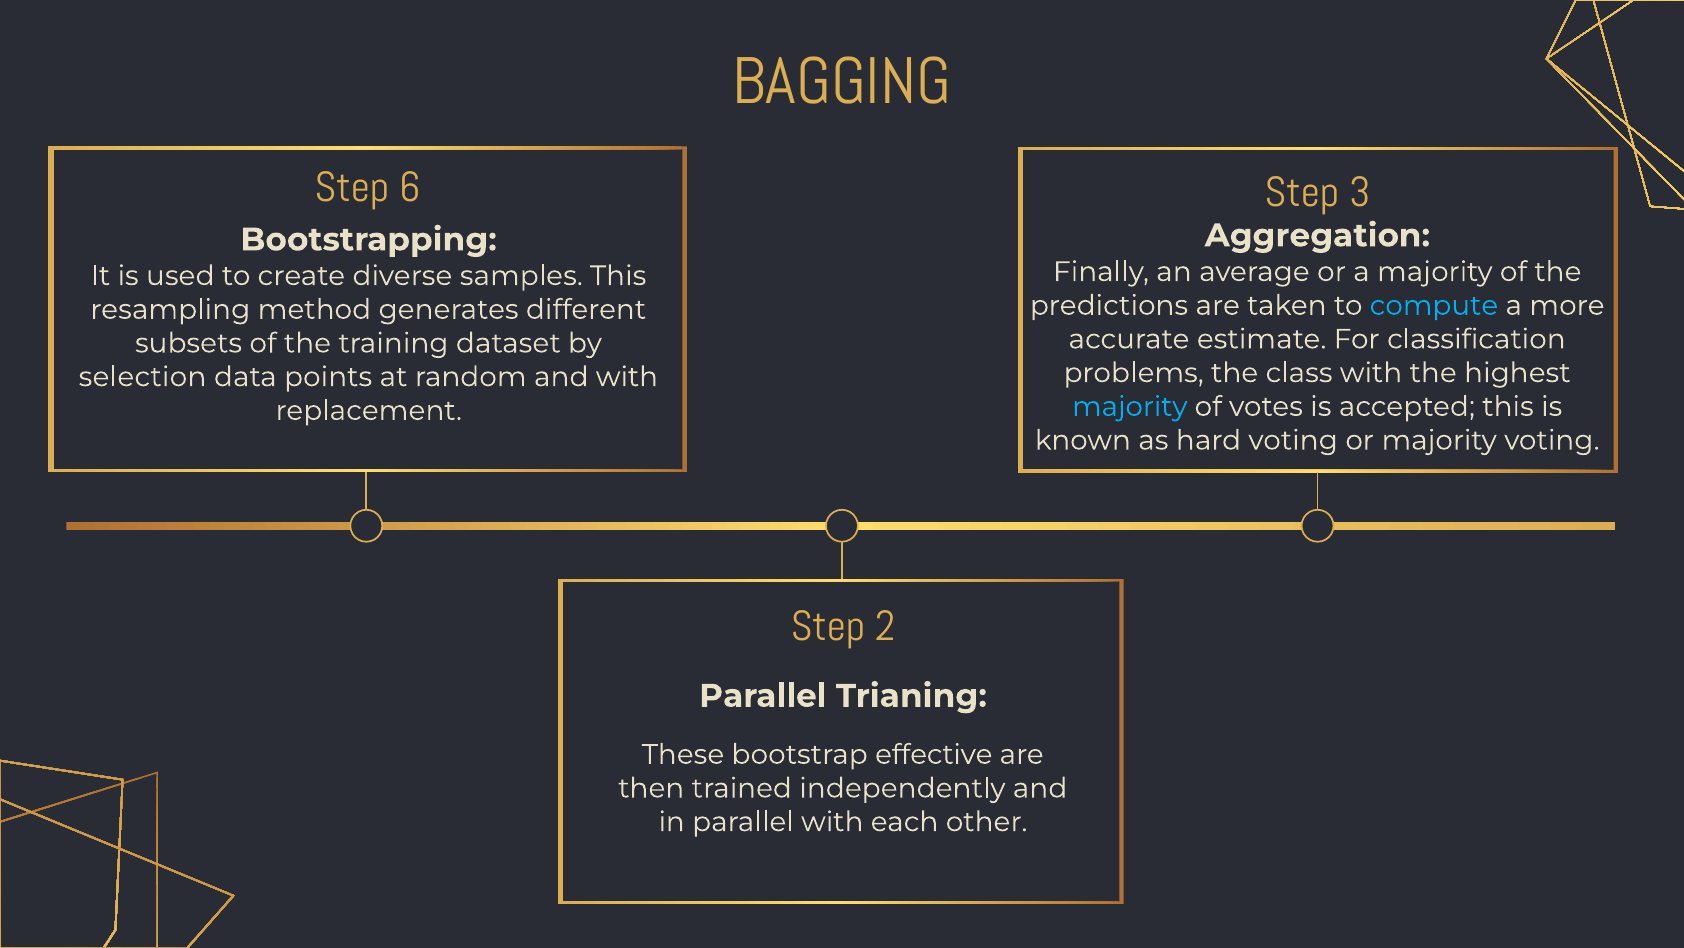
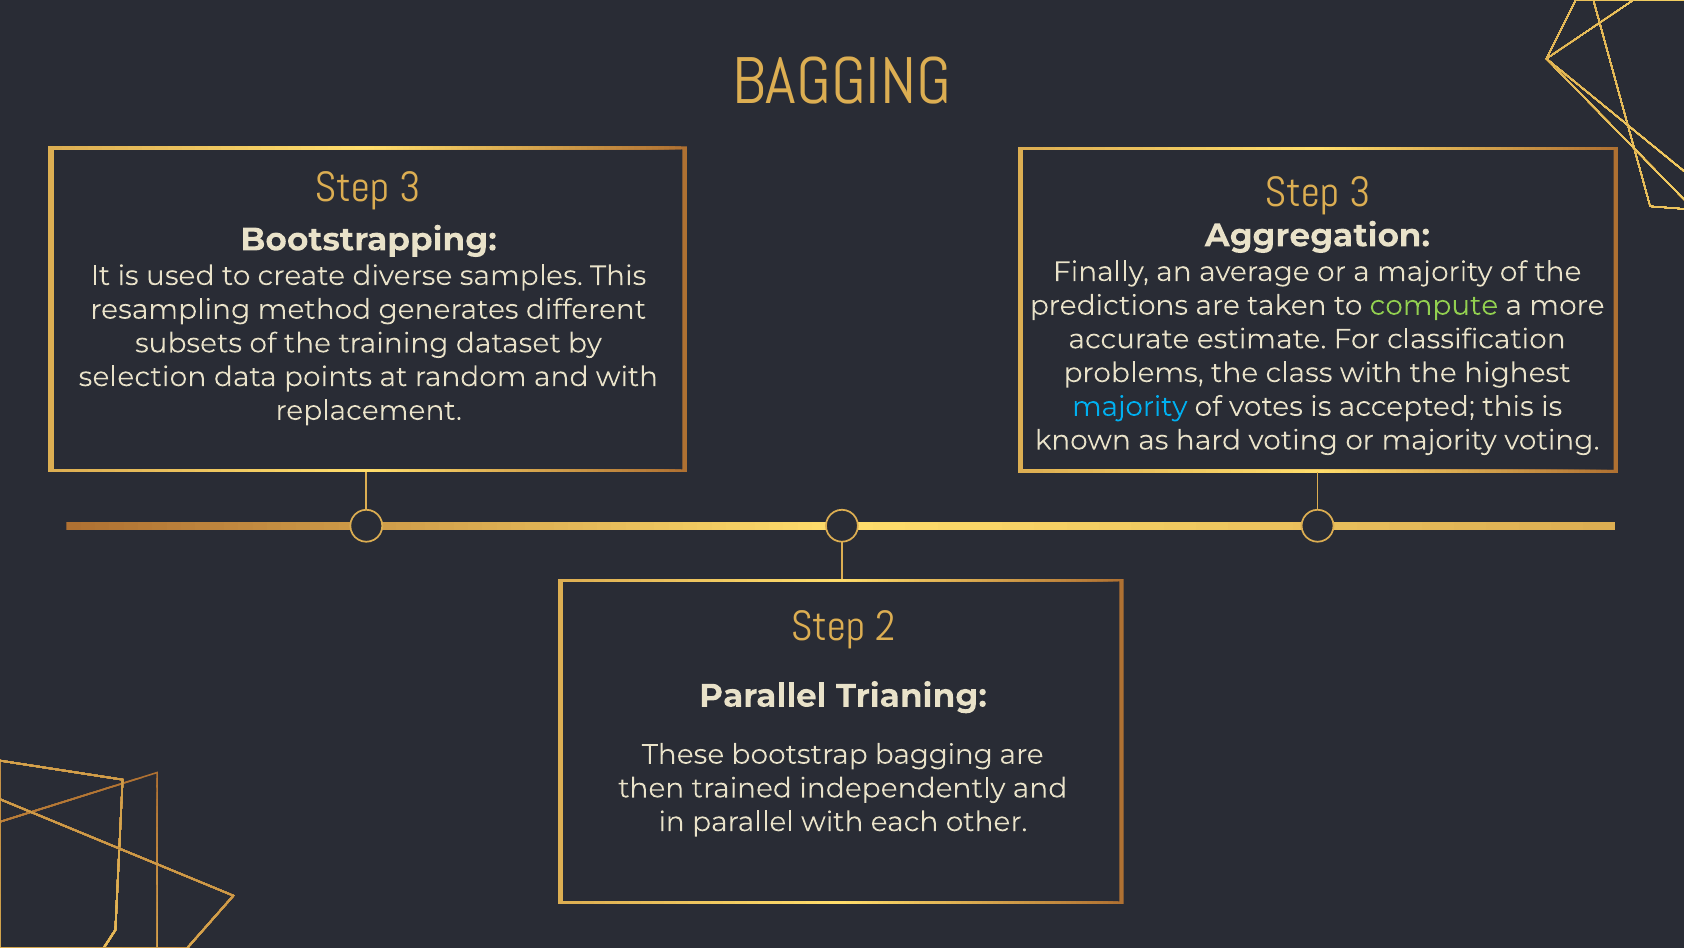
6 at (410, 188): 6 -> 3
compute colour: light blue -> light green
bootstrap effective: effective -> bagging
